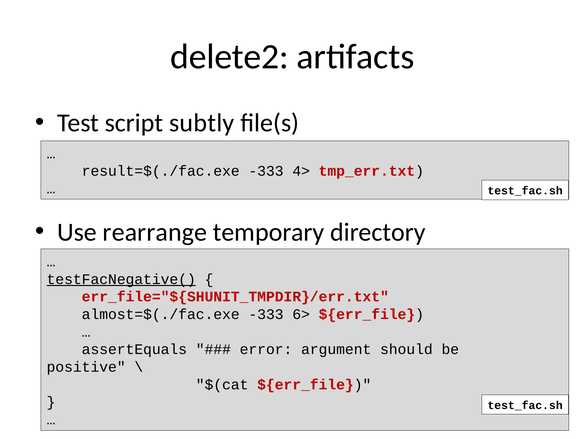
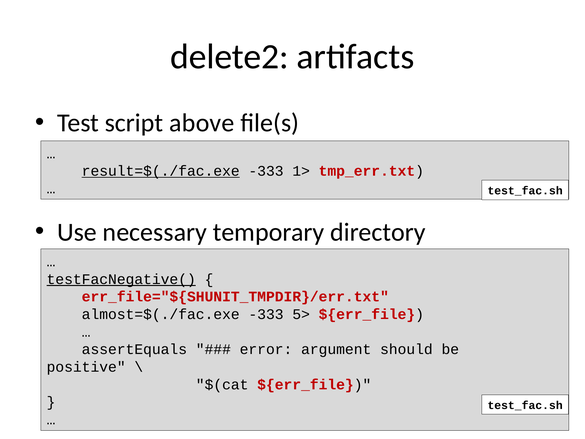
subtly: subtly -> above
result=$(./fac.exe underline: none -> present
4>: 4> -> 1>
rearrange: rearrange -> necessary
6>: 6> -> 5>
